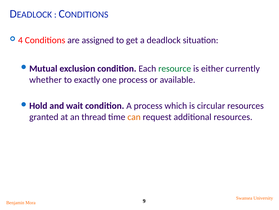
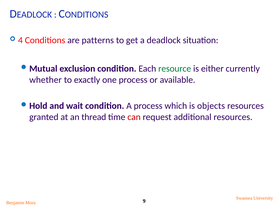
assigned: assigned -> patterns
circular: circular -> objects
can colour: orange -> red
